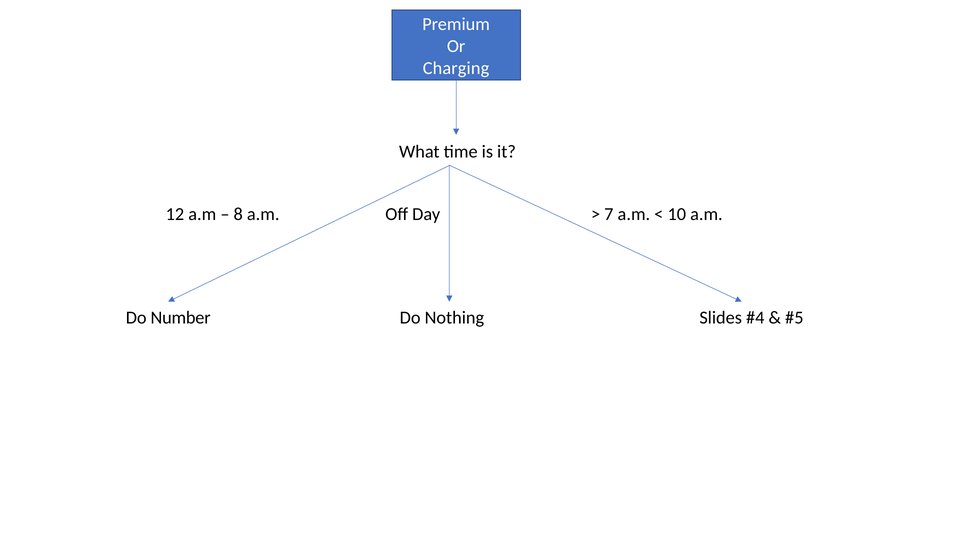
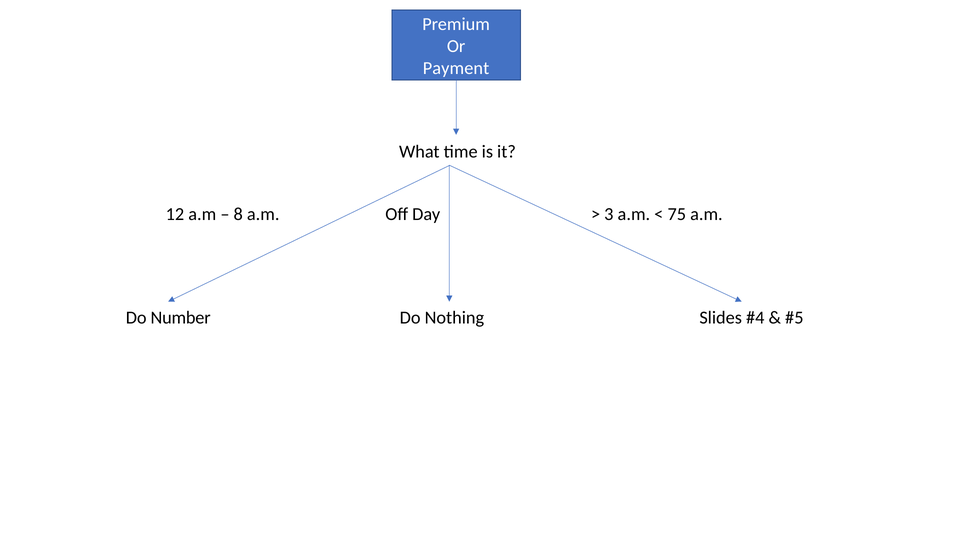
Charging: Charging -> Payment
7: 7 -> 3
10: 10 -> 75
